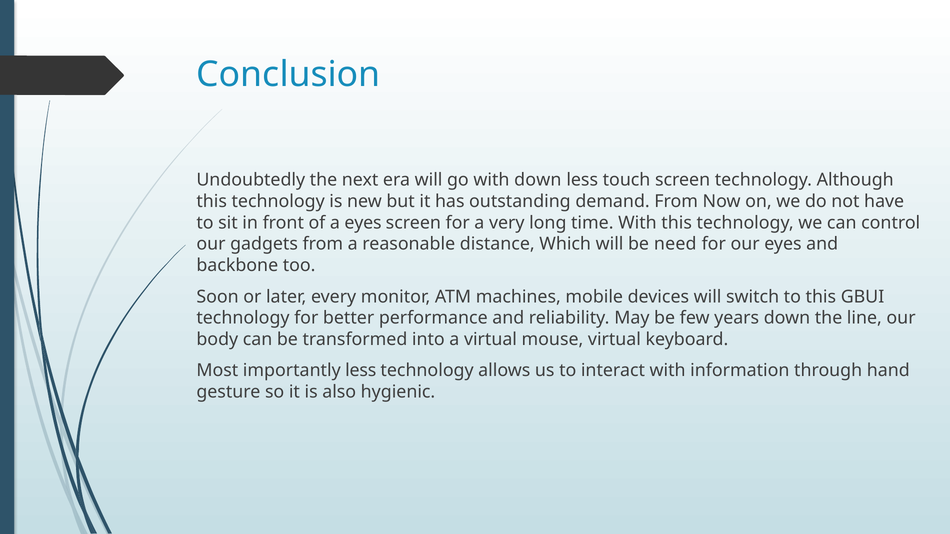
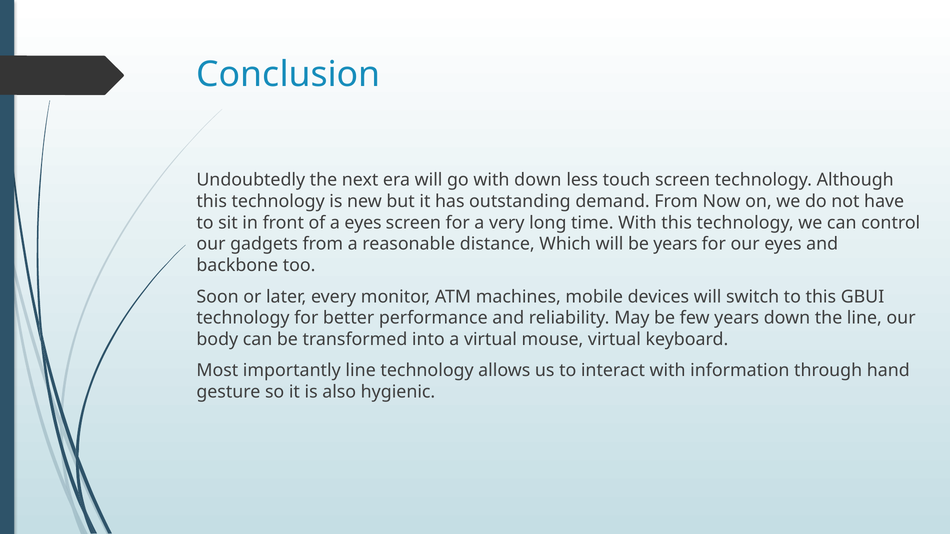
be need: need -> years
importantly less: less -> line
